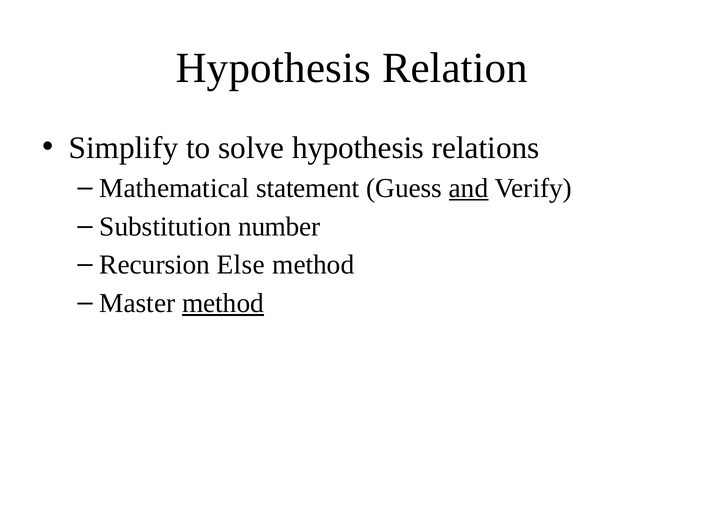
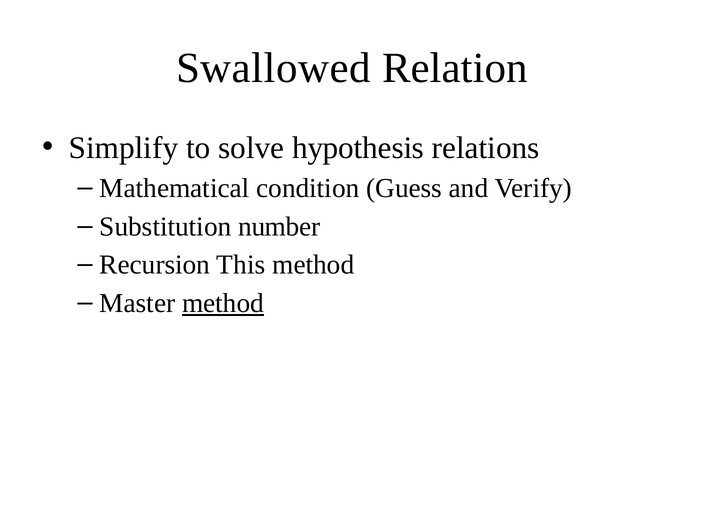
Hypothesis at (273, 68): Hypothesis -> Swallowed
statement: statement -> condition
and underline: present -> none
Else: Else -> This
